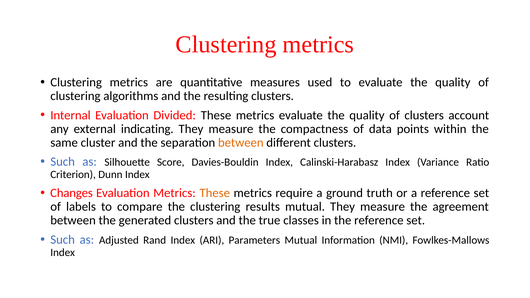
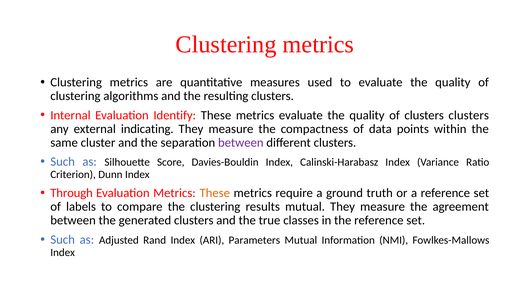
Divided: Divided -> Identify
clusters account: account -> clusters
between at (241, 143) colour: orange -> purple
Changes: Changes -> Through
